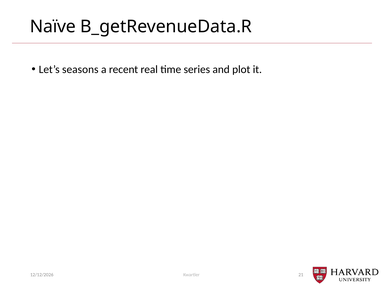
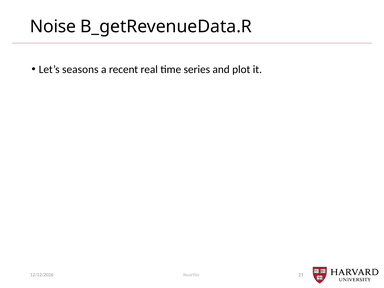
Naïve: Naïve -> Noise
